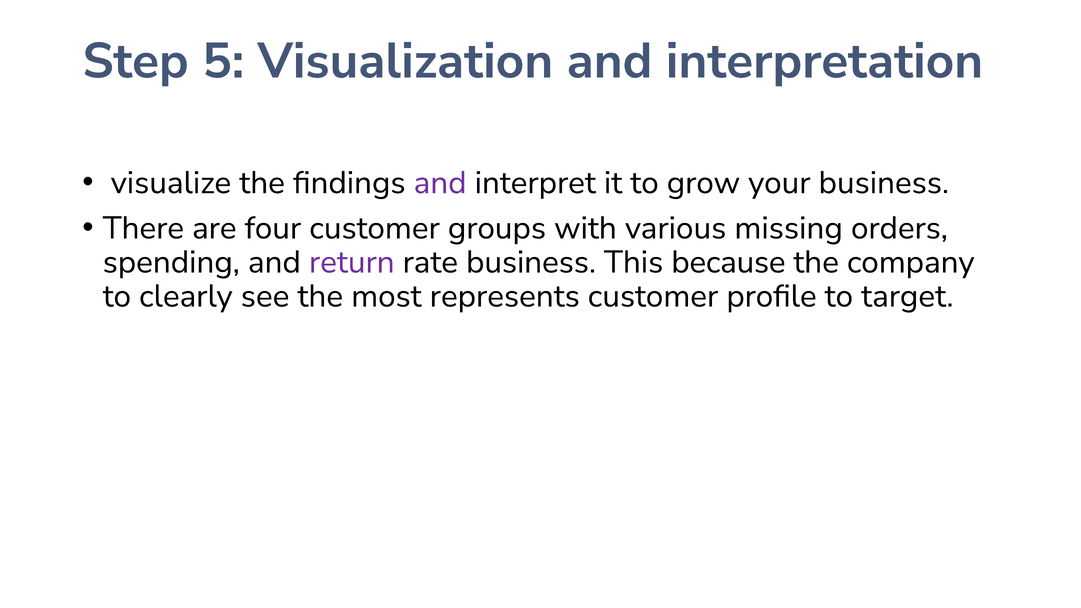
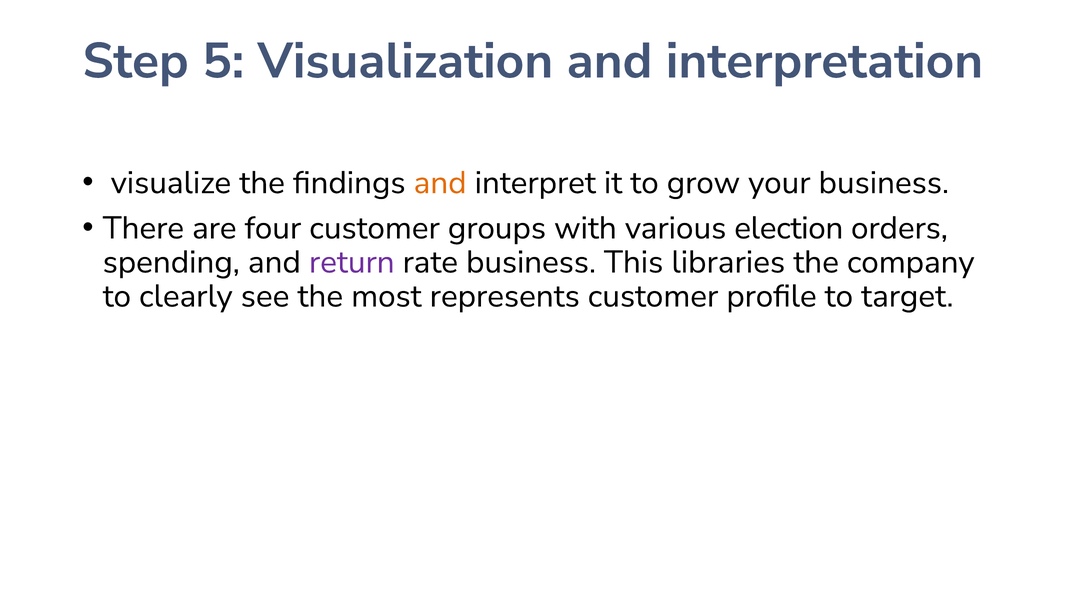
and at (440, 183) colour: purple -> orange
missing: missing -> election
because: because -> libraries
